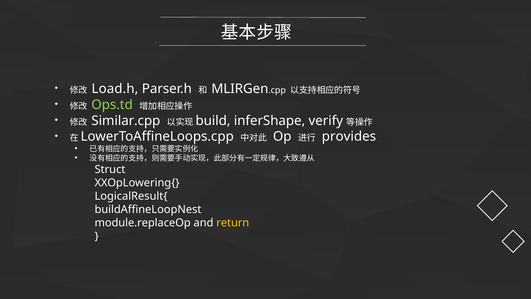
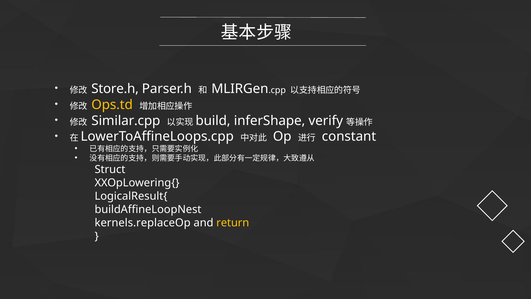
Load.h: Load.h -> Store.h
Ops.td colour: light green -> yellow
provides: provides -> constant
module.replaceOp: module.replaceOp -> kernels.replaceOp
